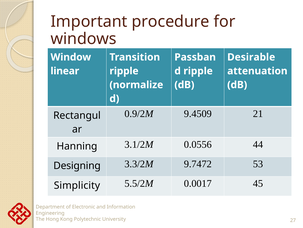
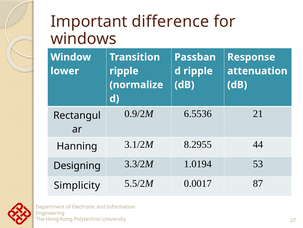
procedure: procedure -> difference
Desirable: Desirable -> Response
linear: linear -> lower
9.4509: 9.4509 -> 6.5536
0.0556: 0.0556 -> 8.2955
9.7472: 9.7472 -> 1.0194
45: 45 -> 87
